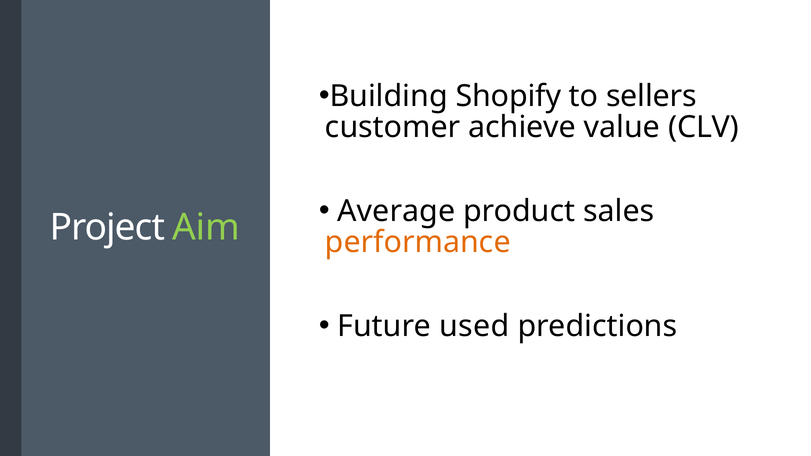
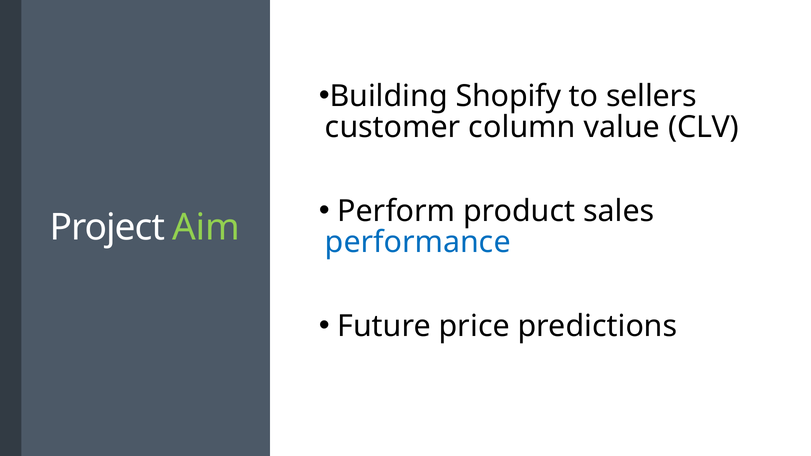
achieve: achieve -> column
Average: Average -> Perform
performance colour: orange -> blue
used: used -> price
